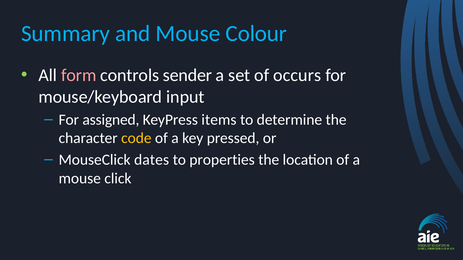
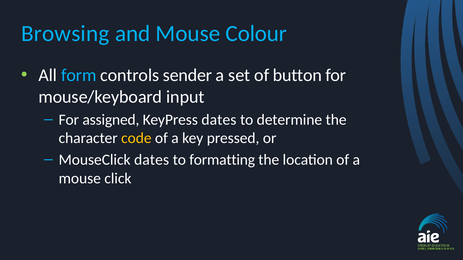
Summary: Summary -> Browsing
form colour: pink -> light blue
occurs: occurs -> button
KeyPress items: items -> dates
properties: properties -> formatting
